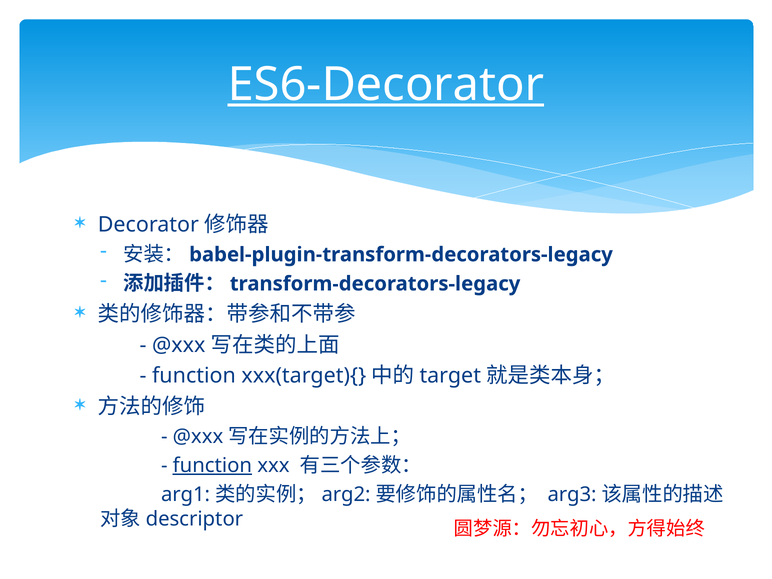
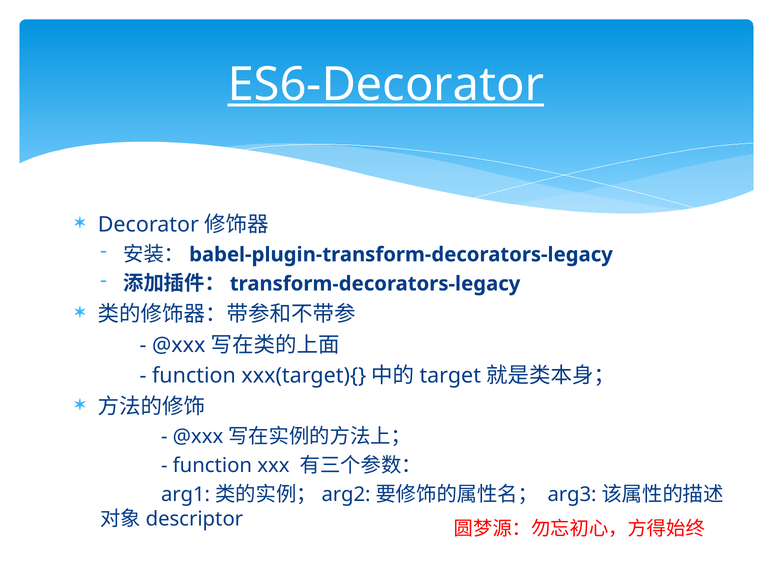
function at (212, 466) underline: present -> none
